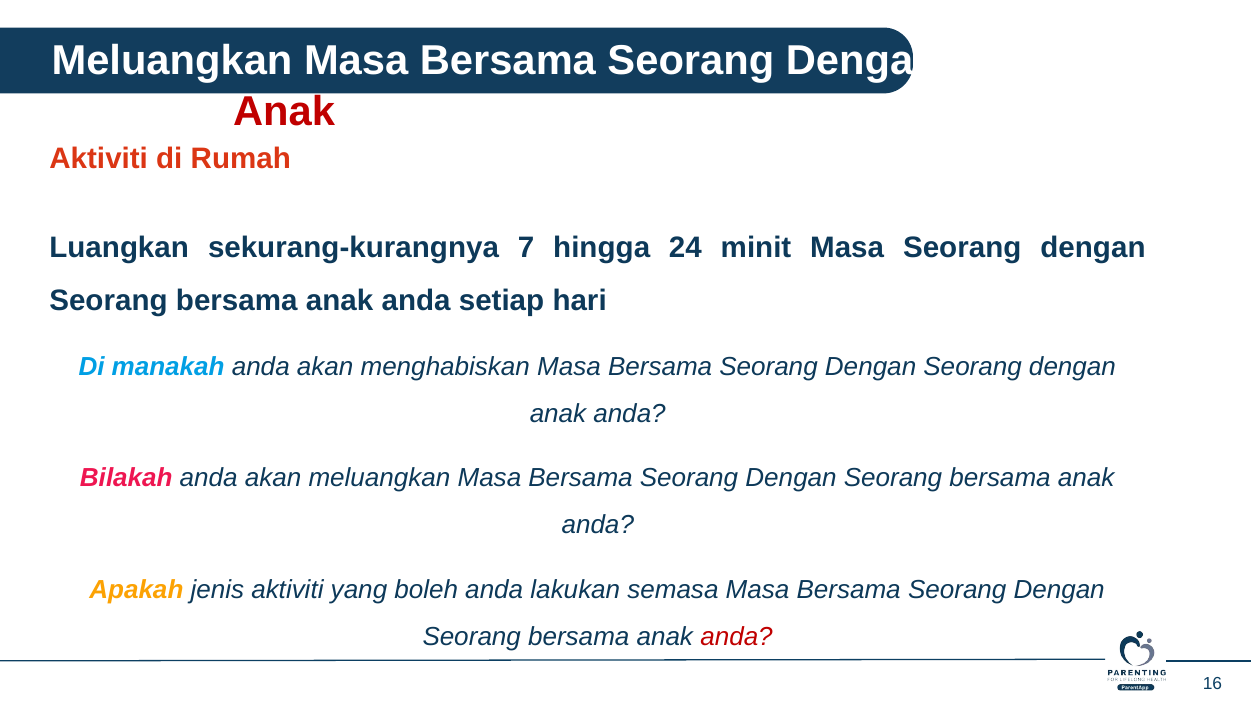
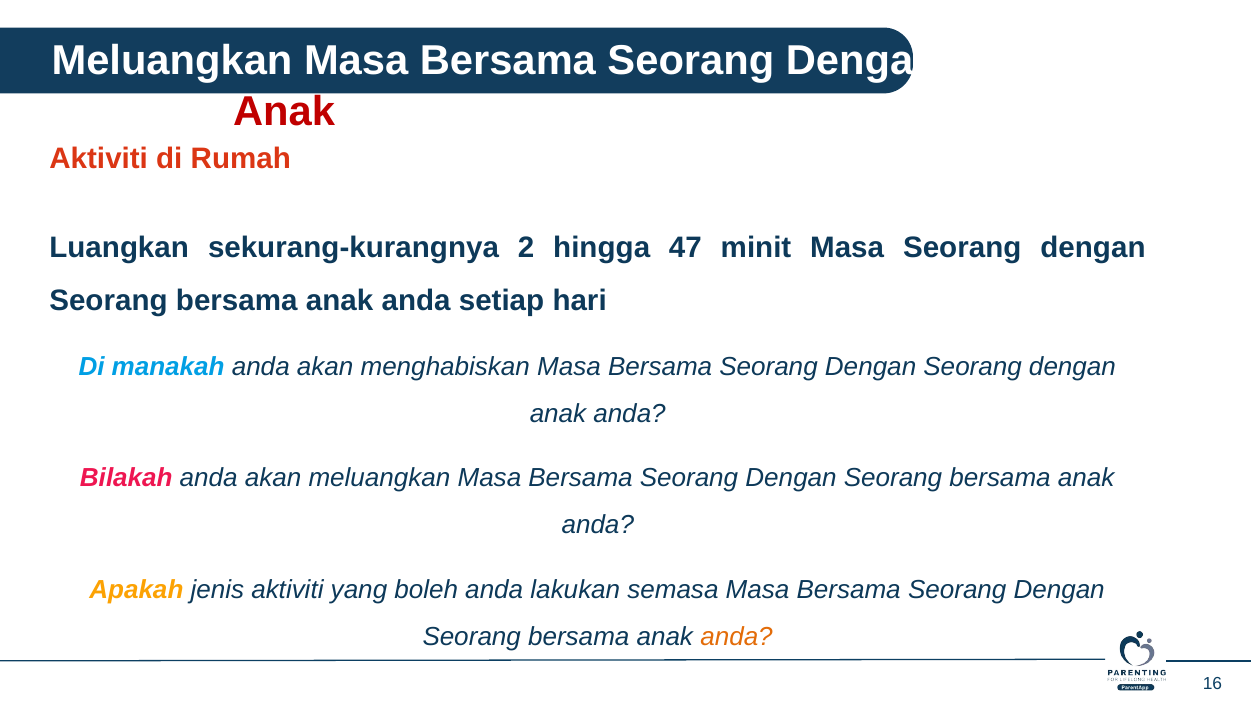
7: 7 -> 2
24: 24 -> 47
anda at (737, 636) colour: red -> orange
